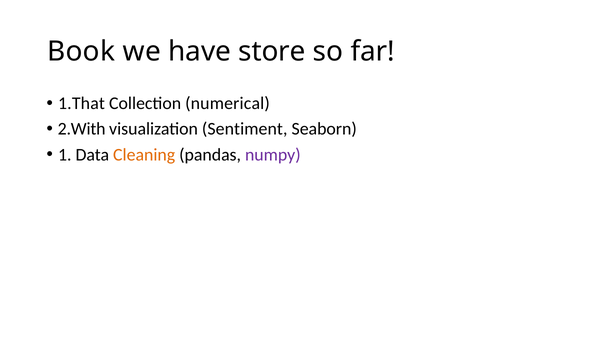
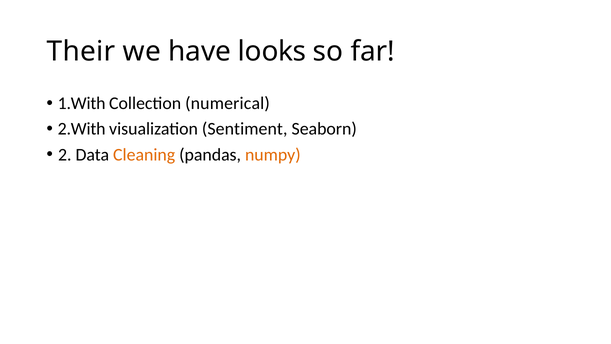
Book: Book -> Their
store: store -> looks
1.That: 1.That -> 1.With
1: 1 -> 2
numpy colour: purple -> orange
